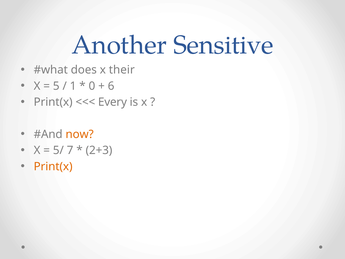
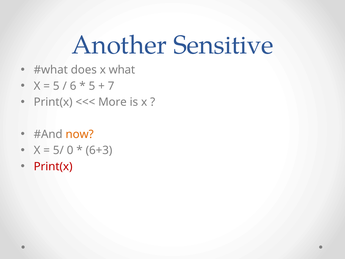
their: their -> what
1: 1 -> 6
0 at (92, 86): 0 -> 5
6: 6 -> 7
Every: Every -> More
7: 7 -> 0
2+3: 2+3 -> 6+3
Print(x at (53, 166) colour: orange -> red
